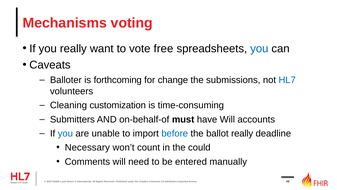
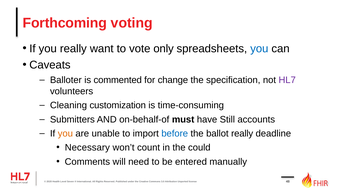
Mechanisms: Mechanisms -> Forthcoming
free: free -> only
forthcoming: forthcoming -> commented
submissions: submissions -> specification
HL7 colour: blue -> purple
have Will: Will -> Still
you at (65, 133) colour: blue -> orange
